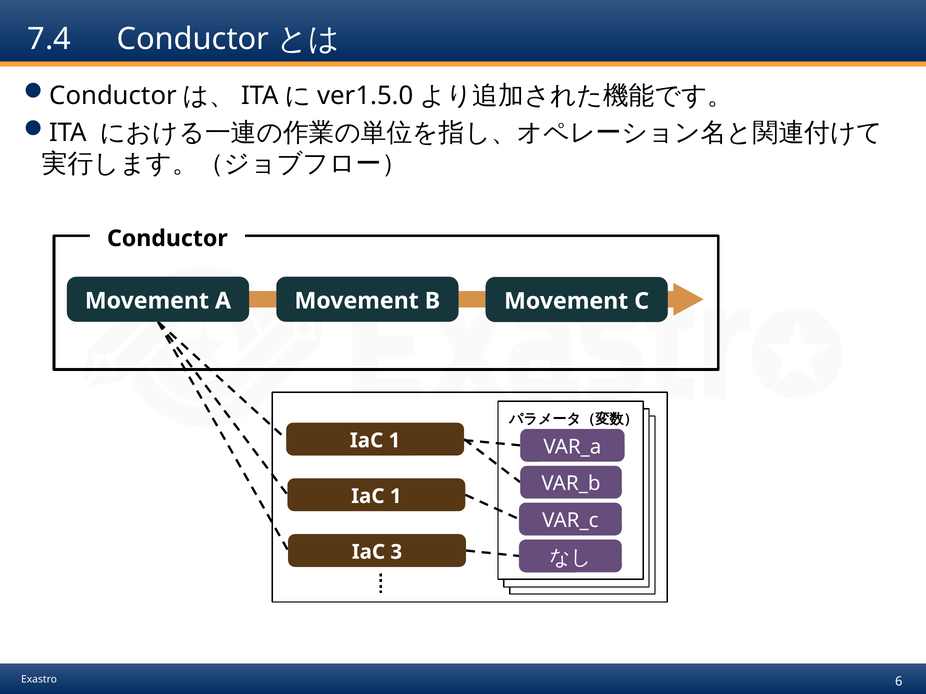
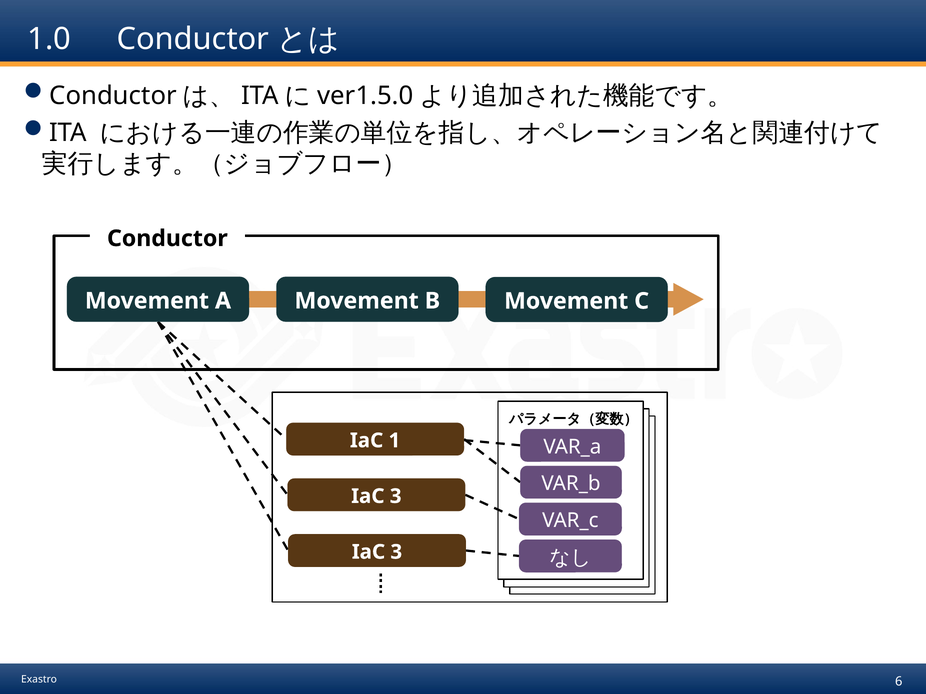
7.4: 7.4 -> 1.0
1 at (396, 497): 1 -> 3
